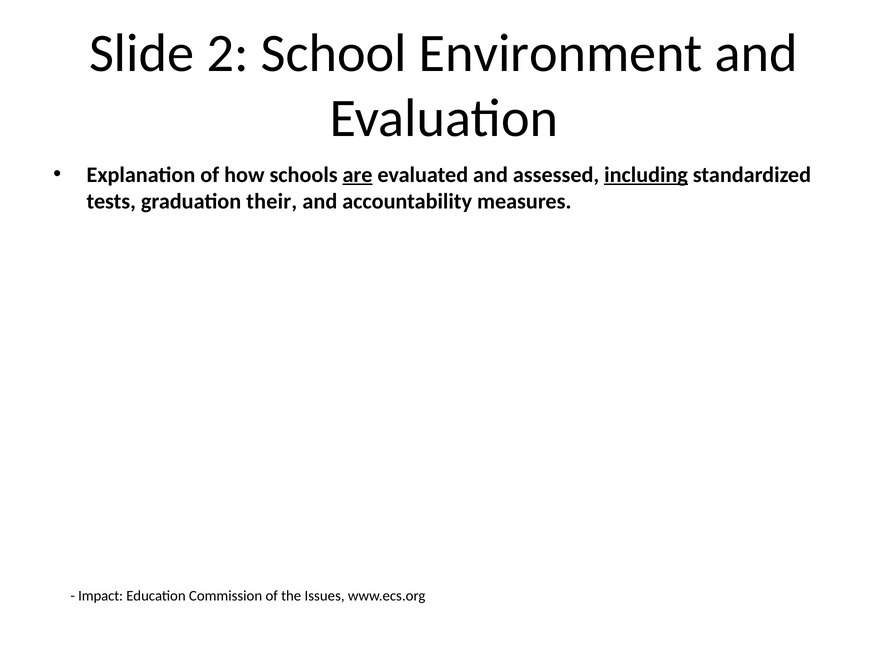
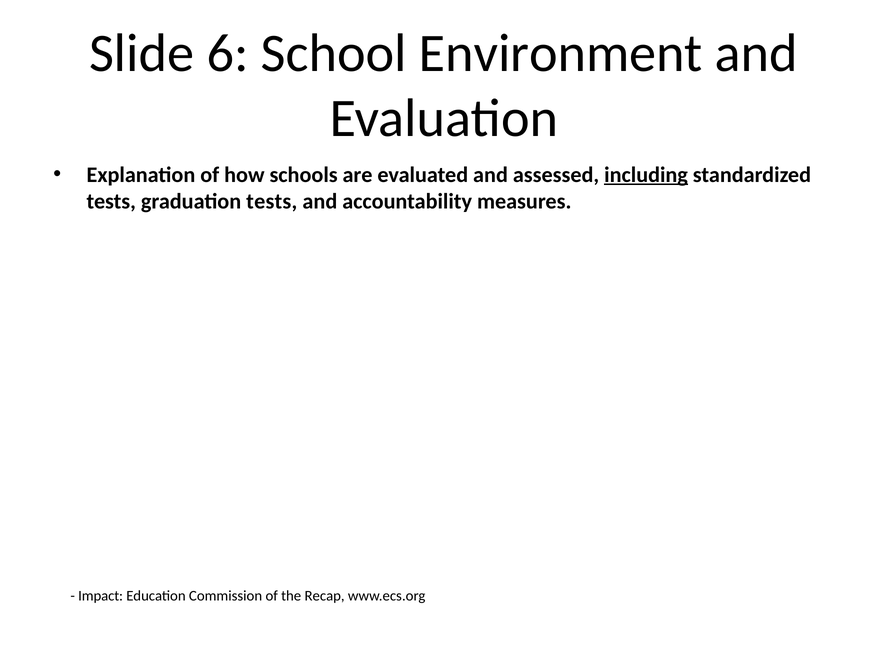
2: 2 -> 6
are underline: present -> none
graduation their: their -> tests
Issues: Issues -> Recap
